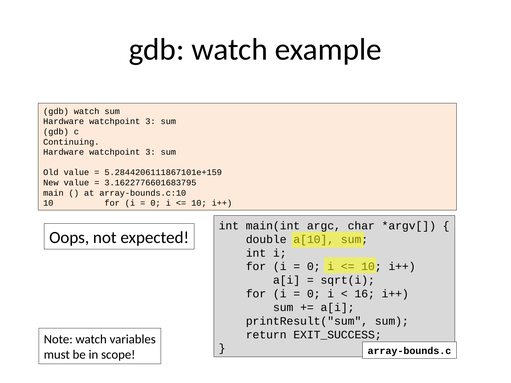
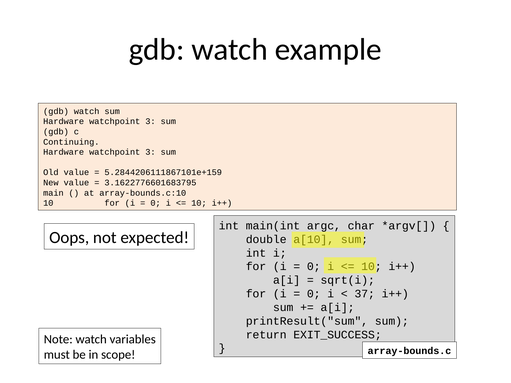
16: 16 -> 37
